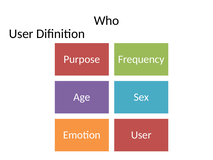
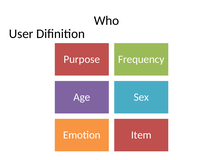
Emotion User: User -> Item
